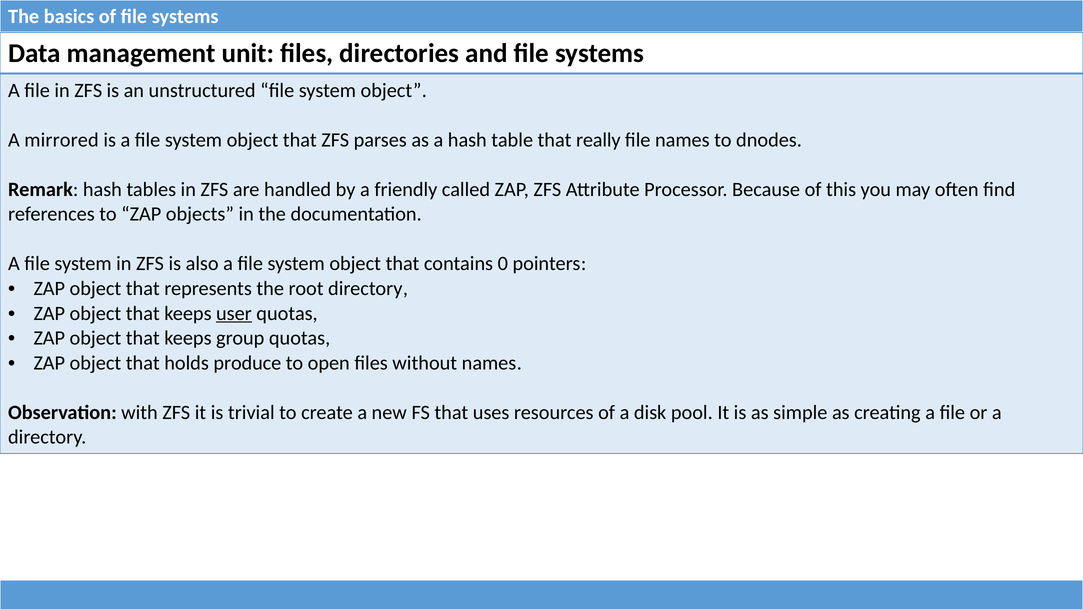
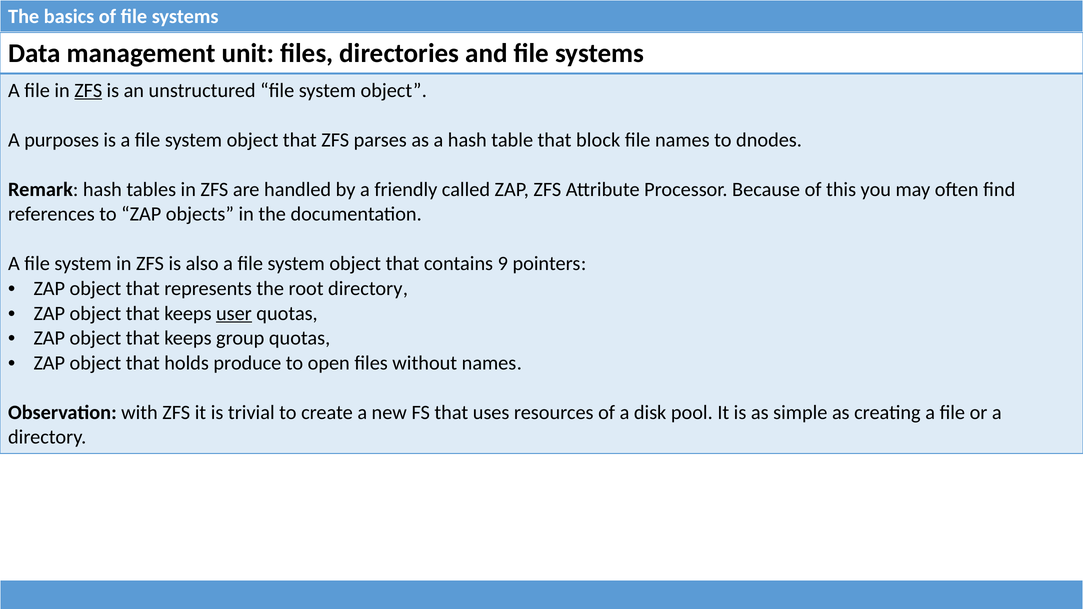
ZFS at (88, 90) underline: none -> present
mirrored: mirrored -> purposes
really: really -> block
0: 0 -> 9
